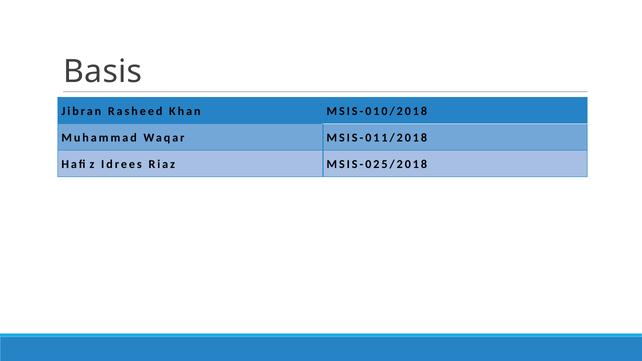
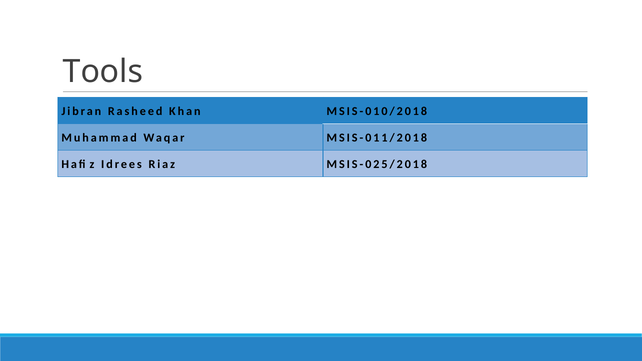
Basis: Basis -> Tools
